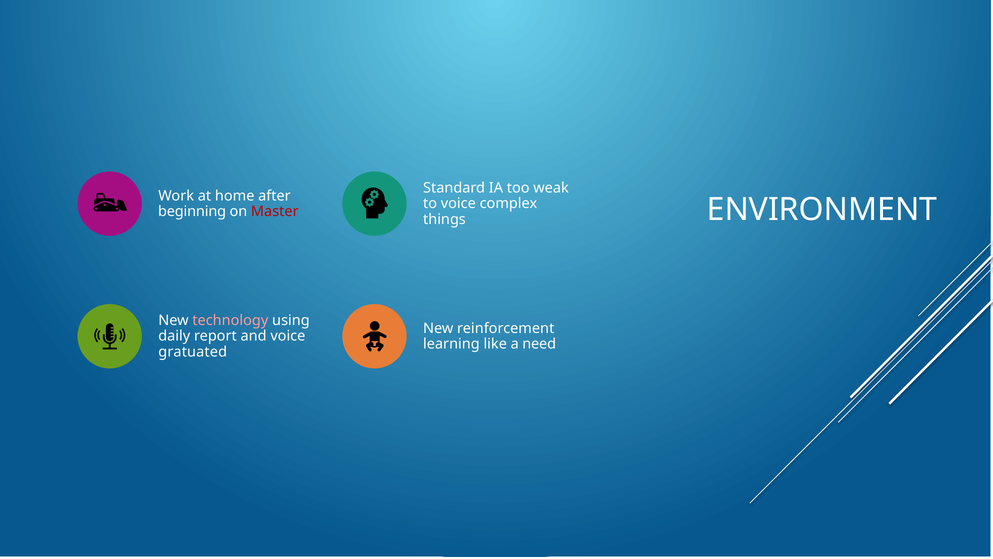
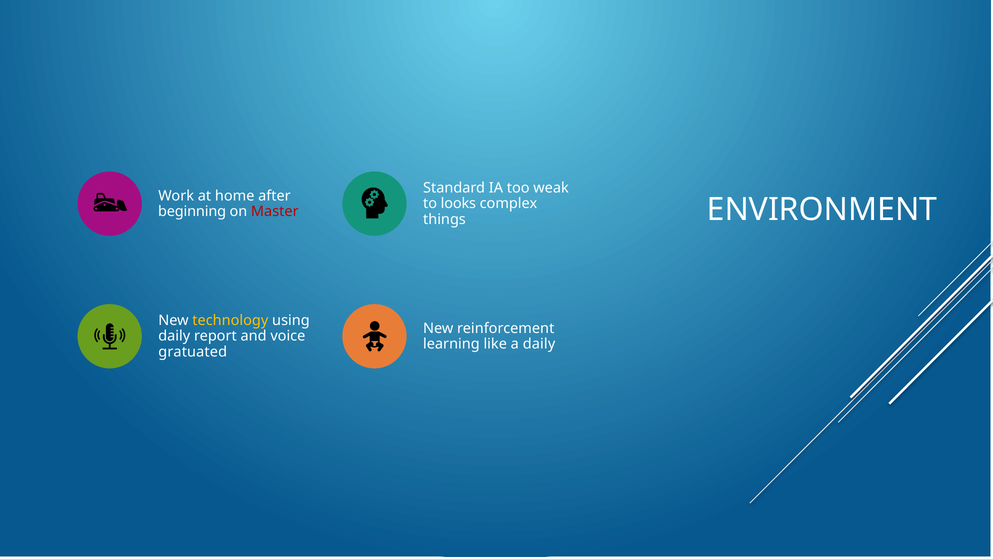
to voice: voice -> looks
technology colour: pink -> yellow
a need: need -> daily
